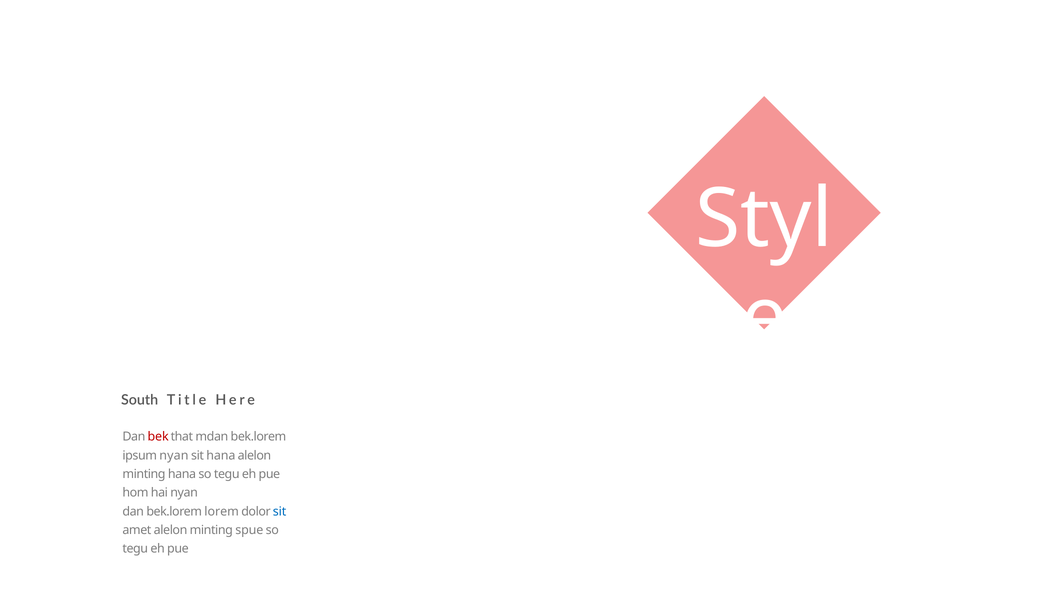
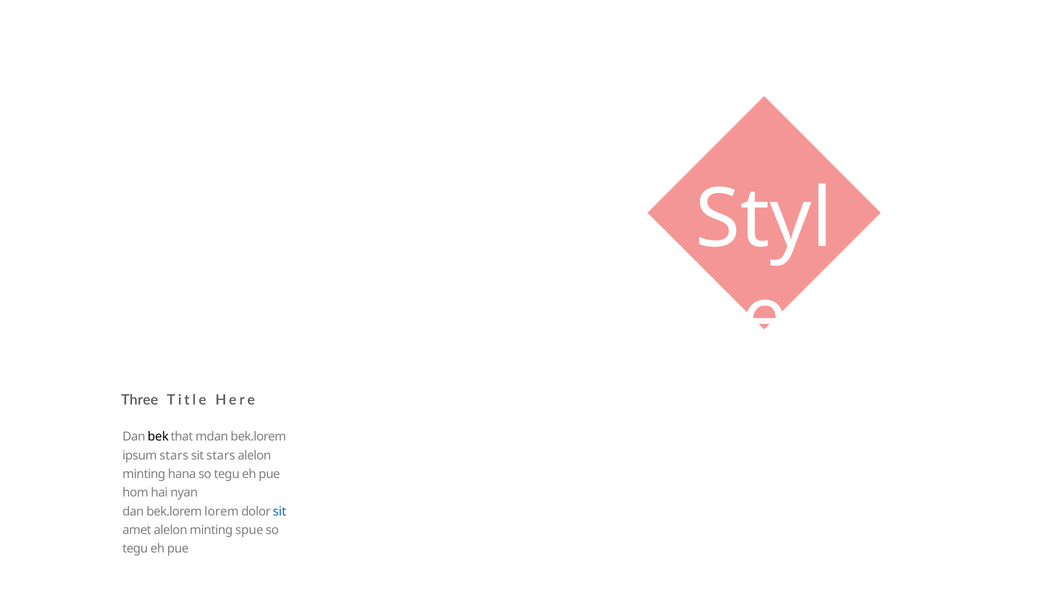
South: South -> Three
bek colour: red -> black
ipsum nyan: nyan -> stars
sit hana: hana -> stars
